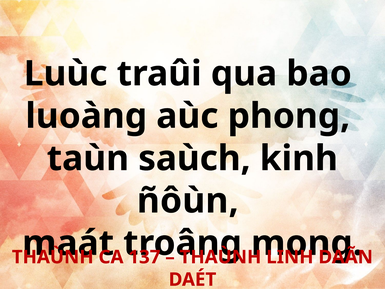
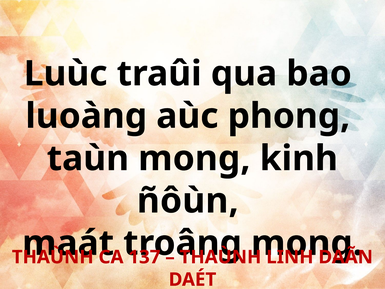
taùn saùch: saùch -> mong
